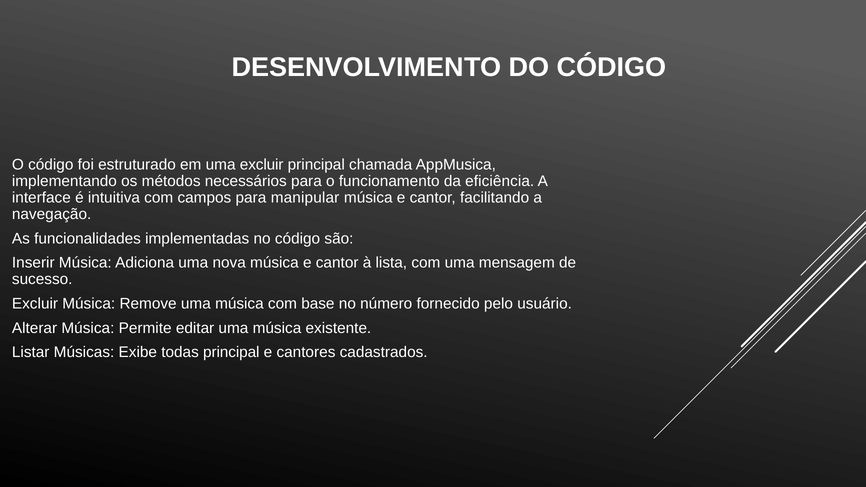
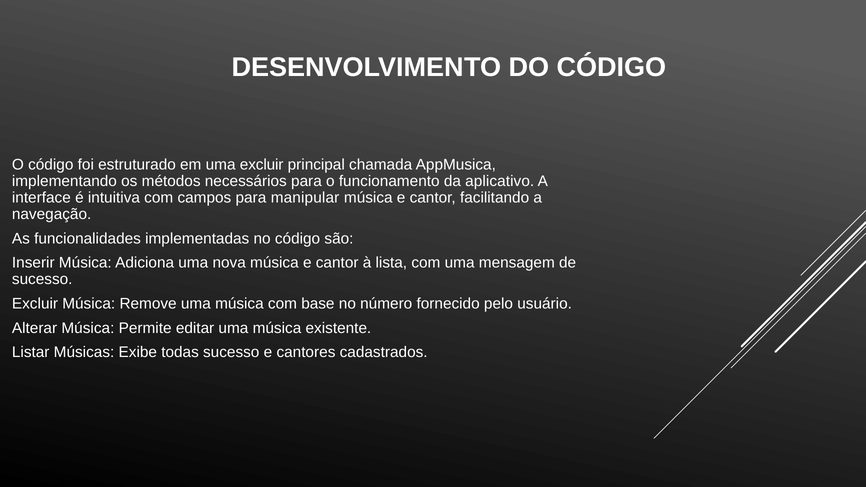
eficiência: eficiência -> aplicativo
todas principal: principal -> sucesso
